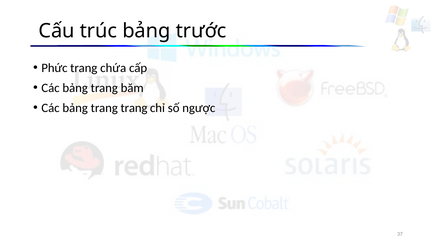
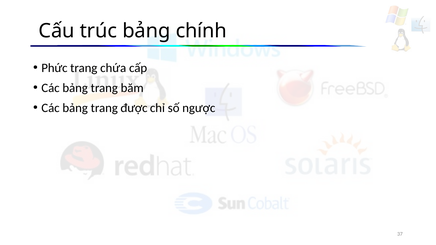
trước: trước -> chính
trang trang: trang -> được
